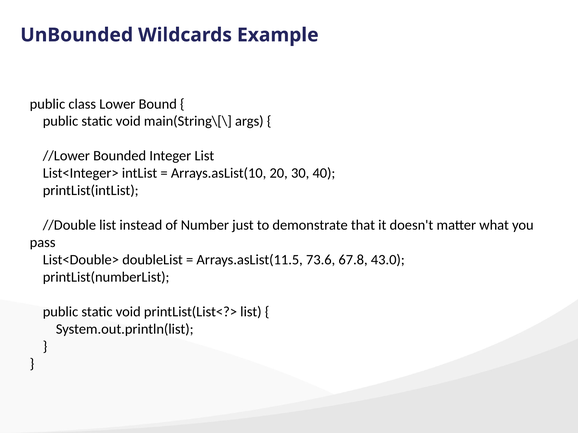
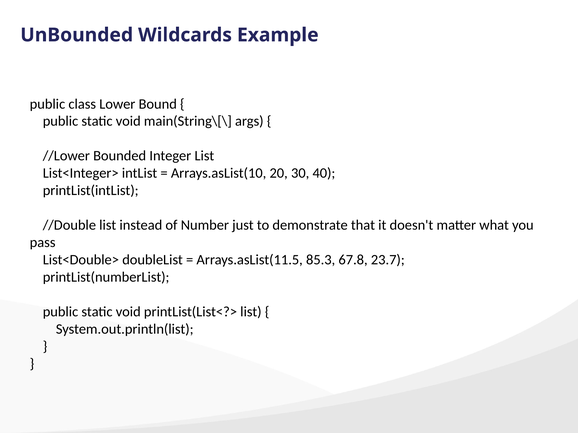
73.6: 73.6 -> 85.3
43.0: 43.0 -> 23.7
